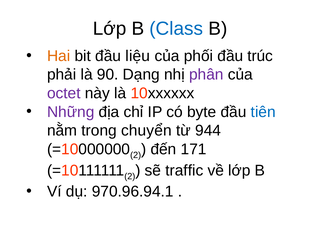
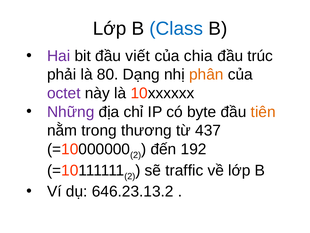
Hai colour: orange -> purple
liệu: liệu -> viết
phối: phối -> chia
90: 90 -> 80
phân colour: purple -> orange
tiên colour: blue -> orange
chuyển: chuyển -> thương
944: 944 -> 437
171: 171 -> 192
970.96.94.1: 970.96.94.1 -> 646.23.13.2
